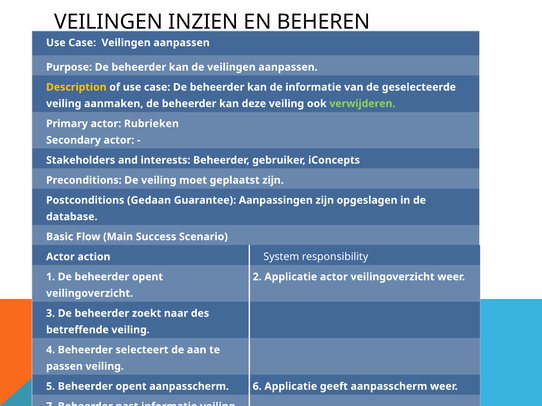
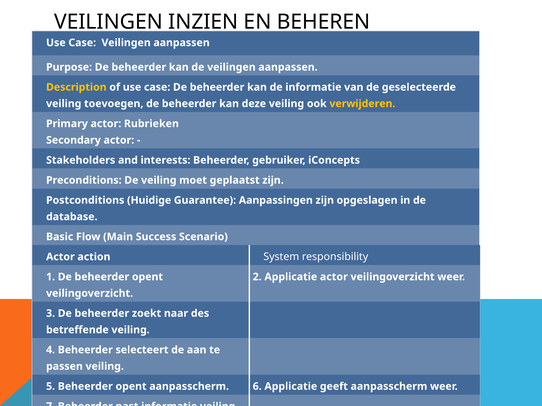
aanmaken: aanmaken -> toevoegen
verwijderen colour: light green -> yellow
Gedaan: Gedaan -> Huidige
